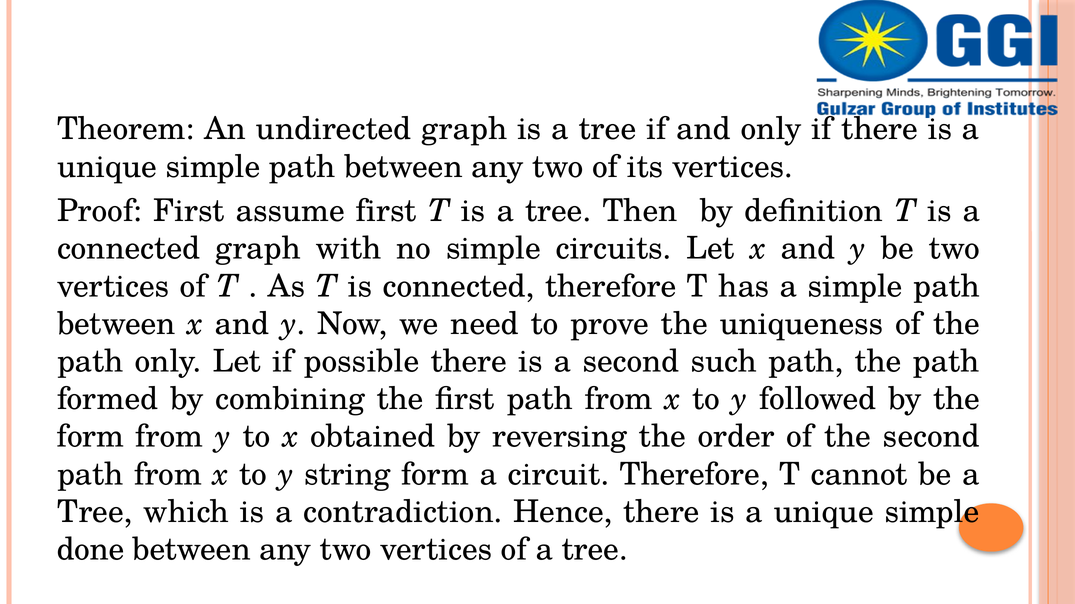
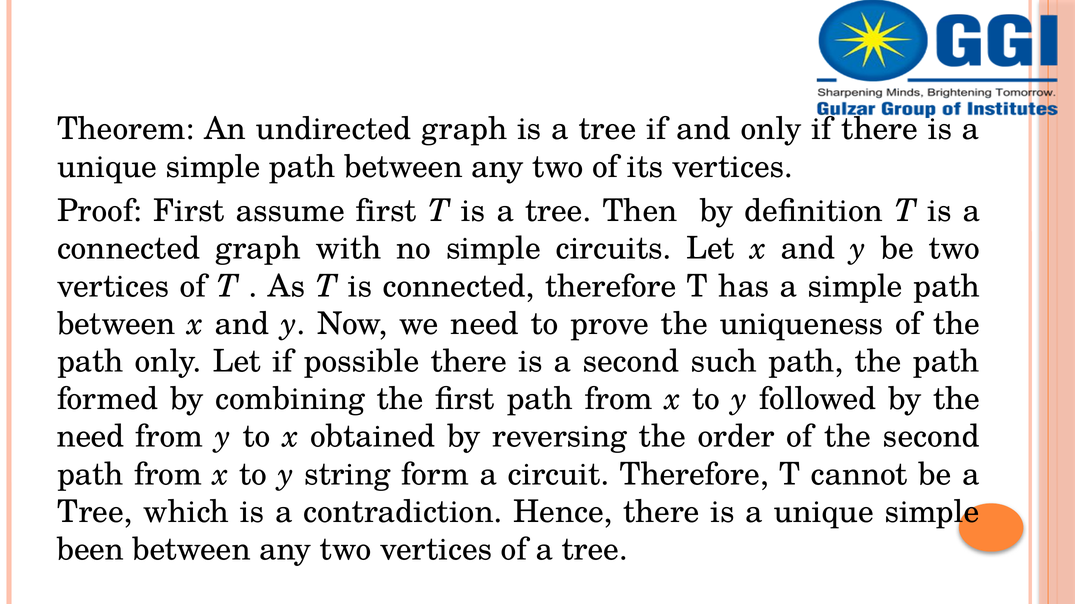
form at (90, 437): form -> need
done: done -> been
